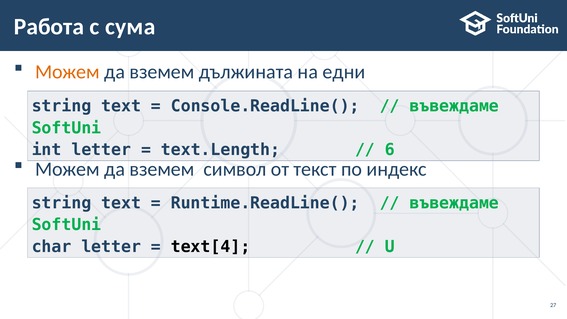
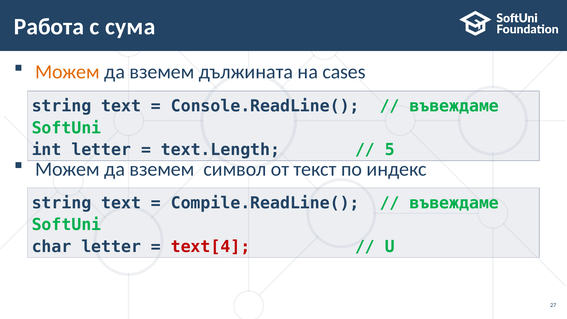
едни: едни -> cases
6: 6 -> 5
Runtime.ReadLine(: Runtime.ReadLine( -> Compile.ReadLine(
text[4 colour: black -> red
